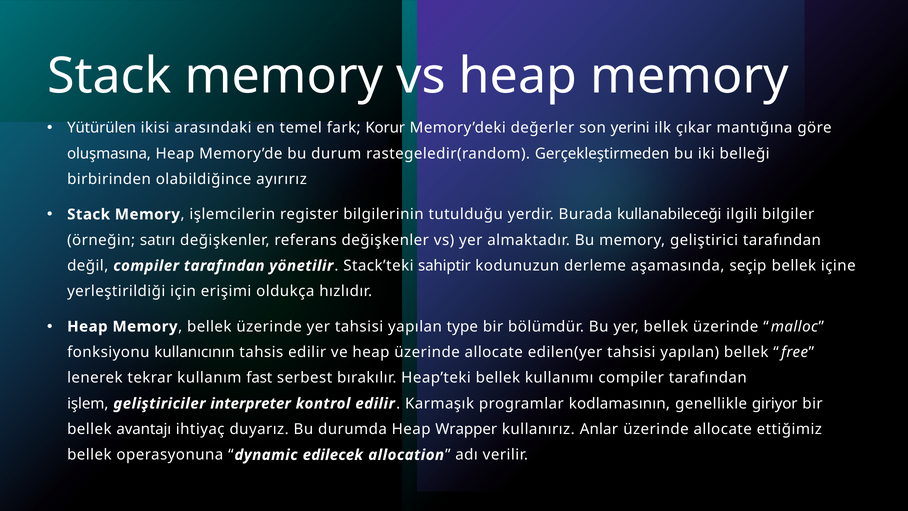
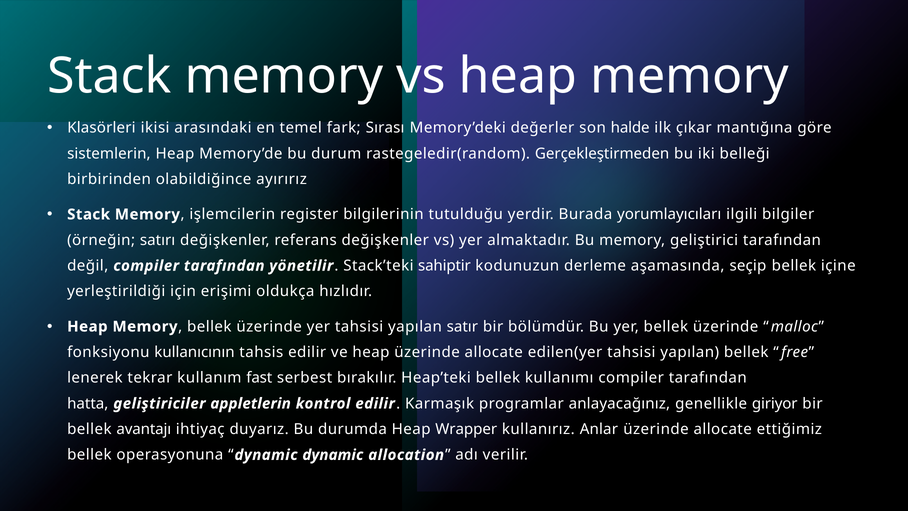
Yütürülen: Yütürülen -> Klasörleri
Korur: Korur -> Sırası
yerini: yerini -> halde
oluşmasına: oluşmasına -> sistemlerin
kullanabileceği: kullanabileceği -> yorumlayıcıları
type: type -> satır
işlem: işlem -> hatta
interpreter: interpreter -> appletlerin
kodlamasının: kodlamasının -> anlayacağınız
dynamic edilecek: edilecek -> dynamic
